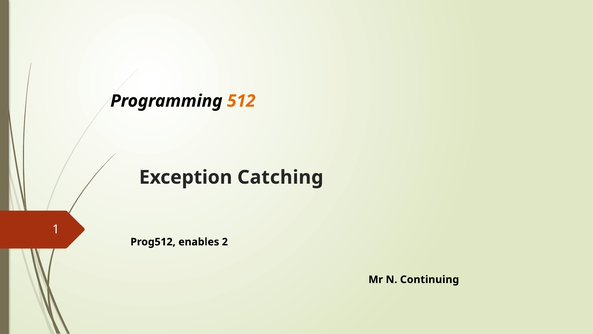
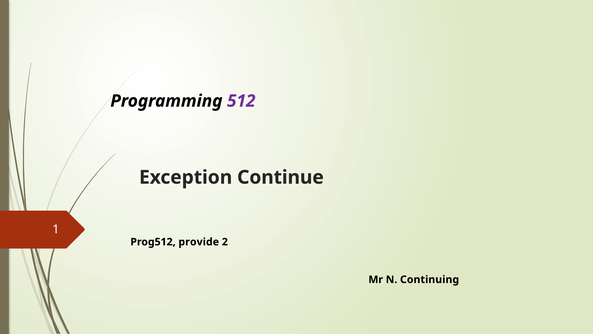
512 colour: orange -> purple
Catching: Catching -> Continue
enables: enables -> provide
